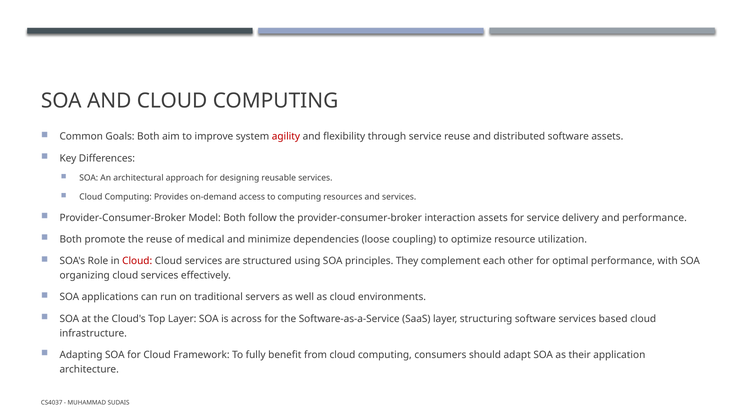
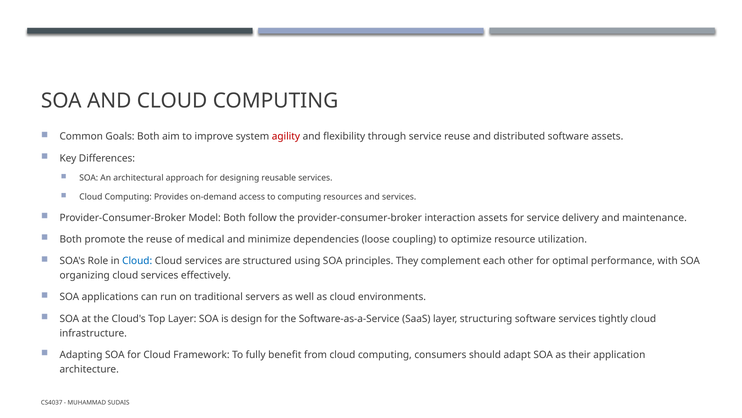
and performance: performance -> maintenance
Cloud at (137, 261) colour: red -> blue
across: across -> design
based: based -> tightly
